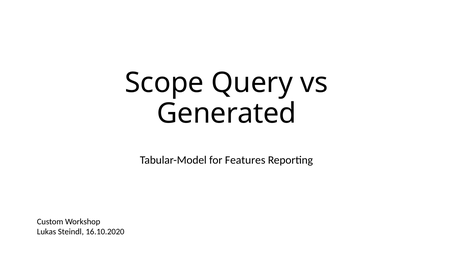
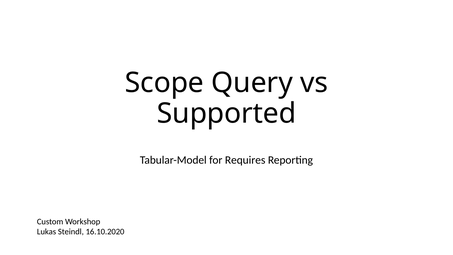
Generated: Generated -> Supported
Features: Features -> Requires
